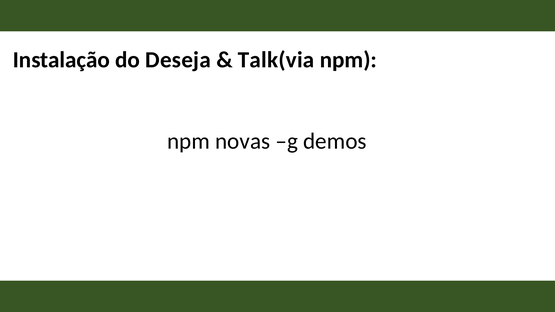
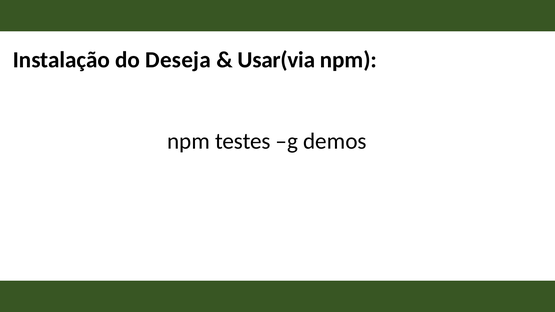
Talk(via: Talk(via -> Usar(via
novas: novas -> testes
